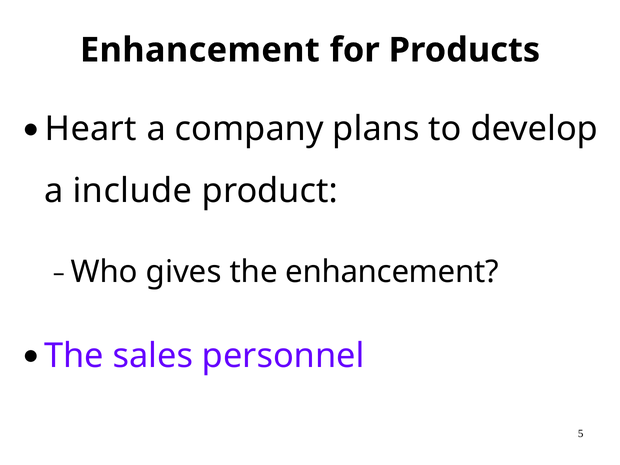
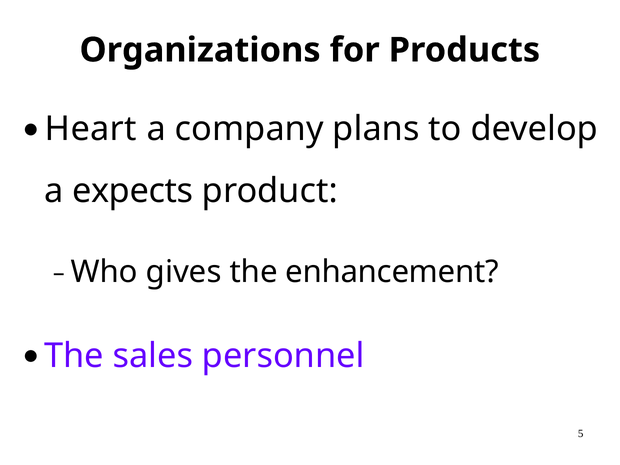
Enhancement at (200, 50): Enhancement -> Organizations
include: include -> expects
